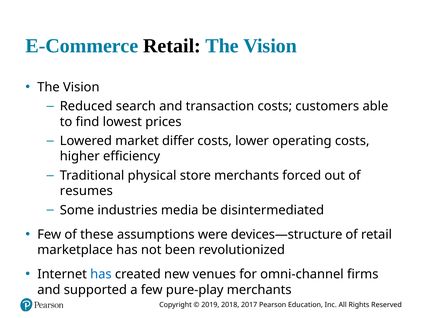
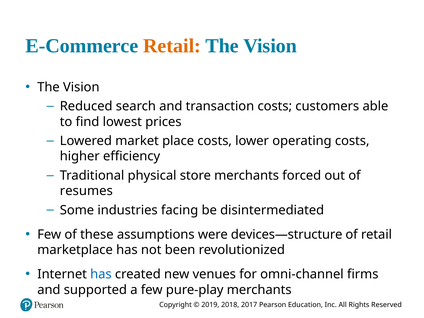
Retail at (172, 46) colour: black -> orange
differ: differ -> place
media: media -> facing
